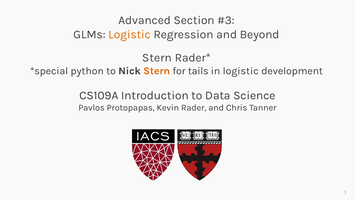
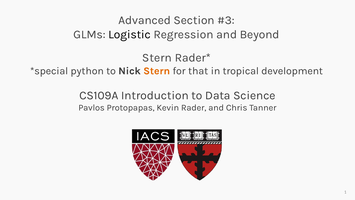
Logistic at (130, 34) colour: orange -> black
tails: tails -> that
in logistic: logistic -> tropical
